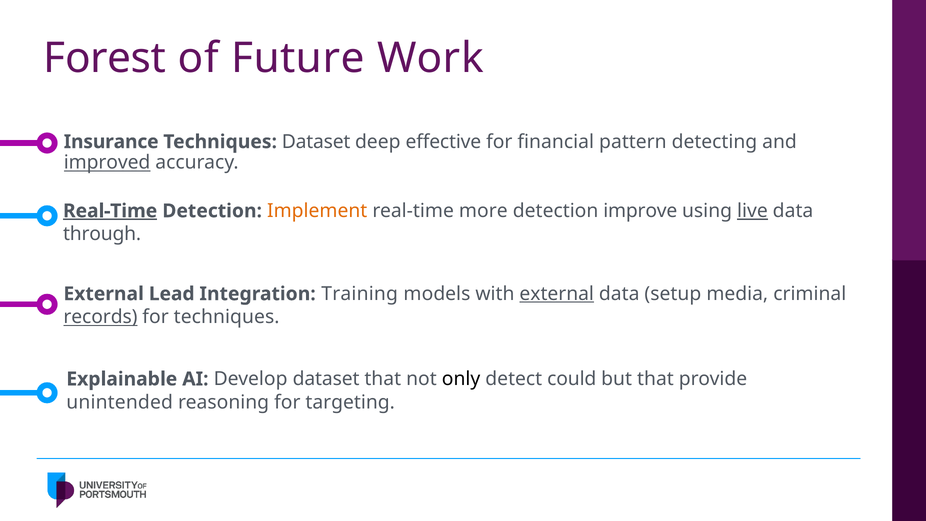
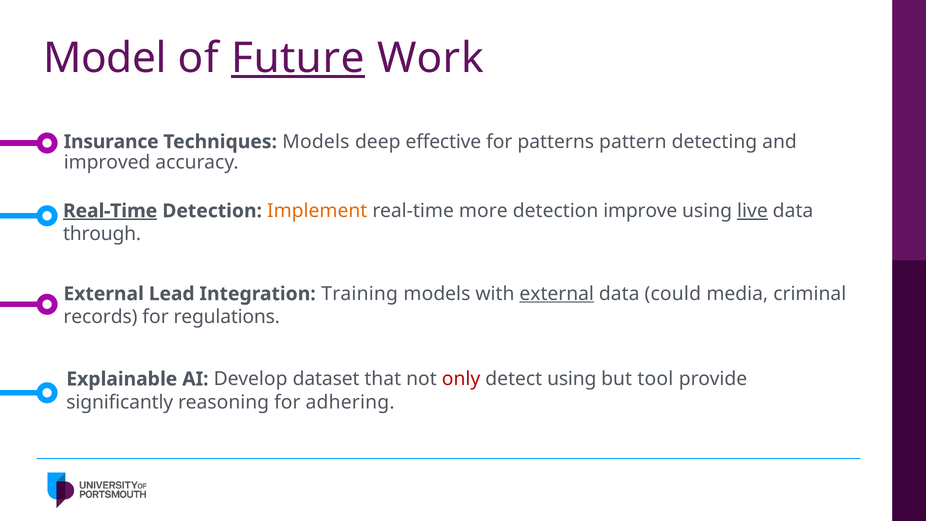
Forest: Forest -> Model
Future underline: none -> present
Techniques Dataset: Dataset -> Models
financial: financial -> patterns
improved underline: present -> none
setup: setup -> could
records underline: present -> none
for techniques: techniques -> regulations
only colour: black -> red
detect could: could -> using
but that: that -> tool
unintended: unintended -> significantly
targeting: targeting -> adhering
